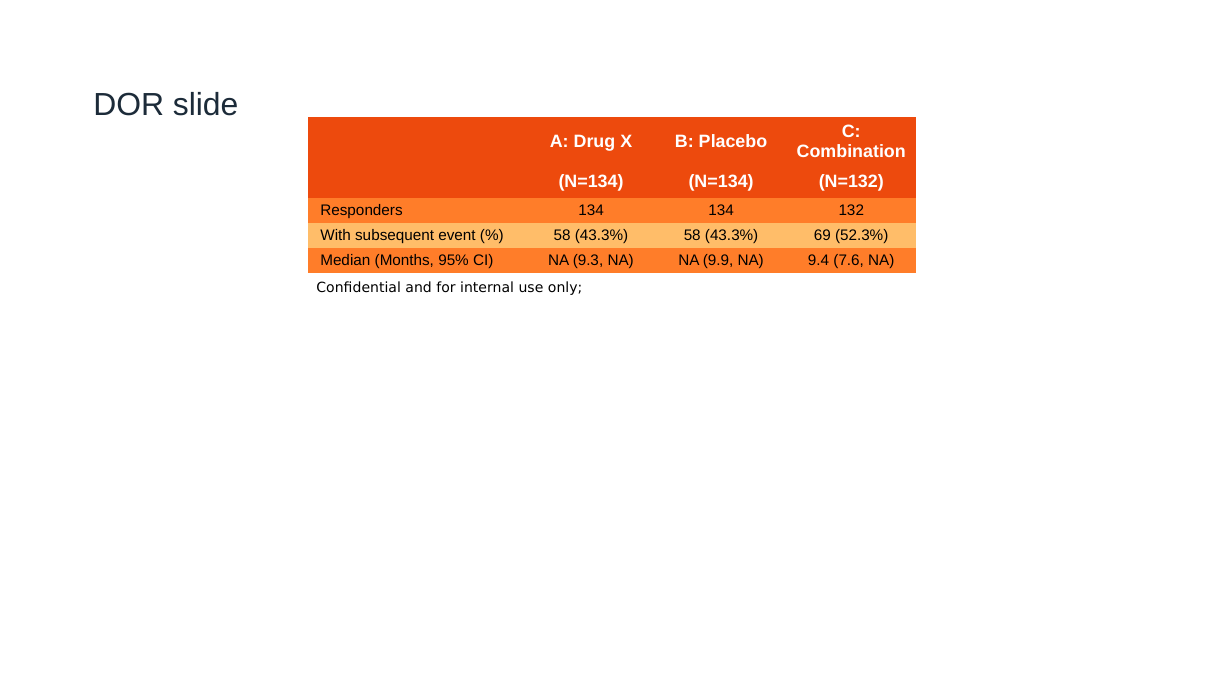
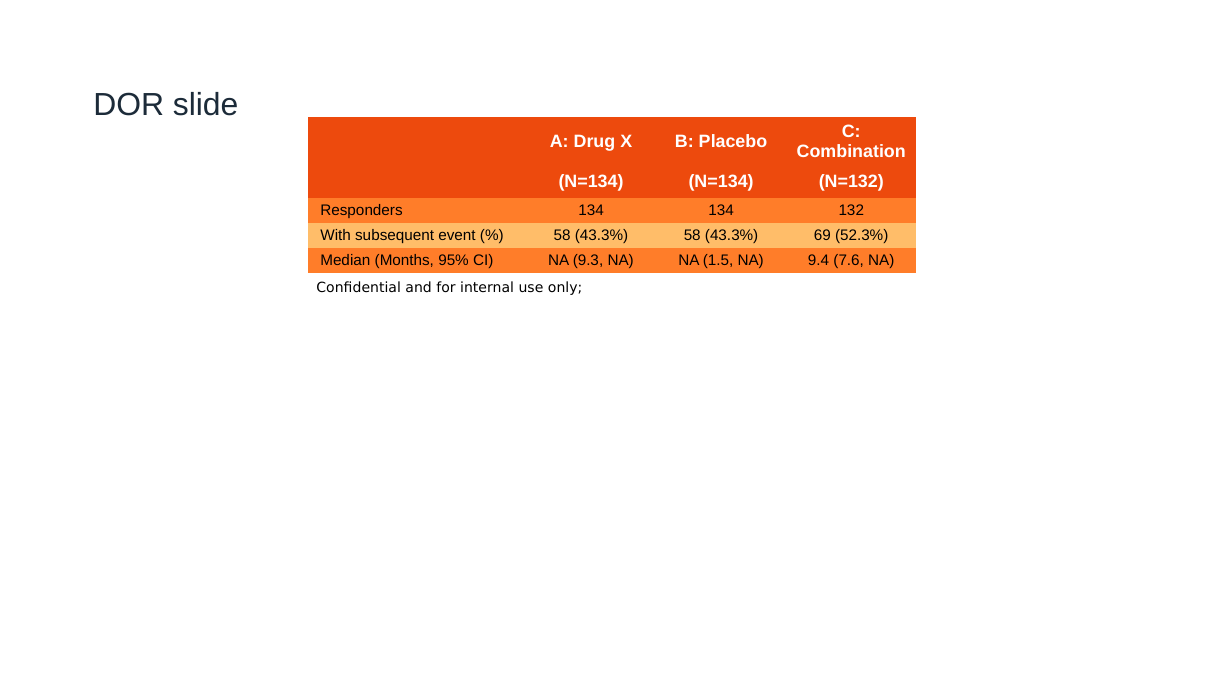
9.9: 9.9 -> 1.5
